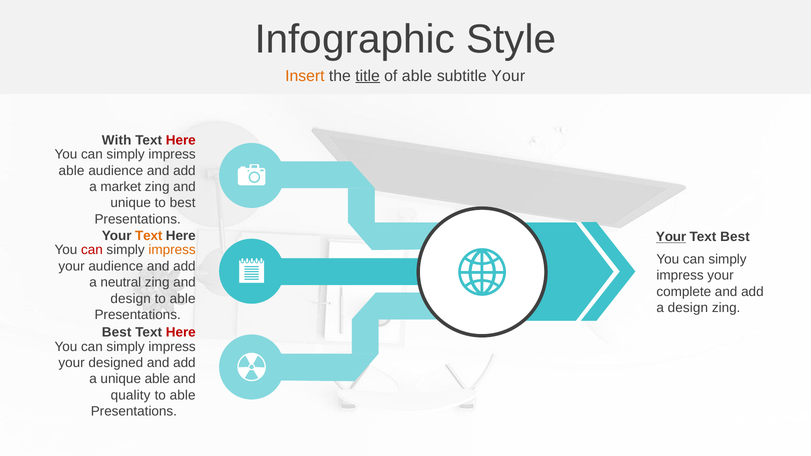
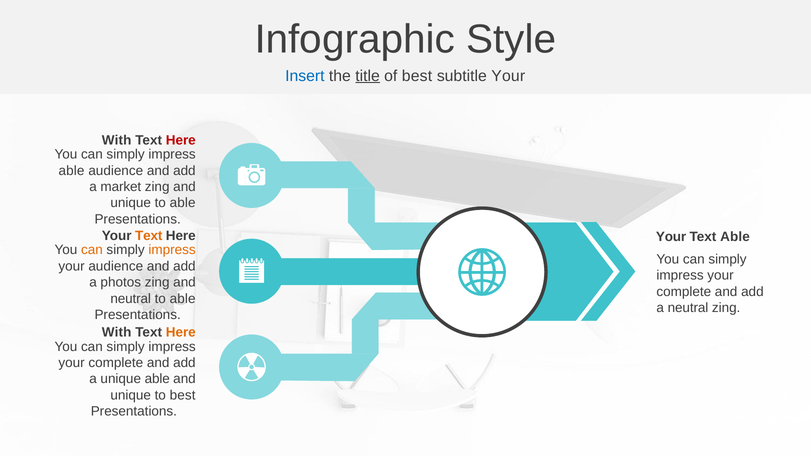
Insert colour: orange -> blue
of able: able -> best
best at (183, 203): best -> able
Your at (671, 237) underline: present -> none
Text Best: Best -> Able
can at (92, 250) colour: red -> orange
neutral: neutral -> photos
design at (131, 299): design -> neutral
a design: design -> neutral
Best at (117, 332): Best -> With
Here at (181, 332) colour: red -> orange
designed at (116, 363): designed -> complete
quality at (131, 395): quality -> unique
able at (183, 395): able -> best
